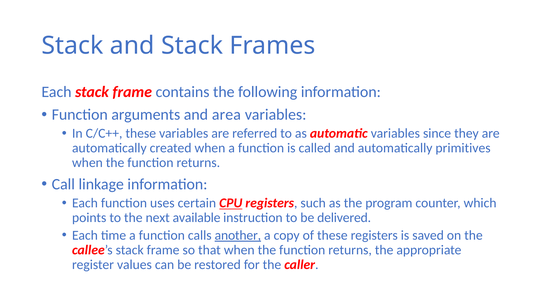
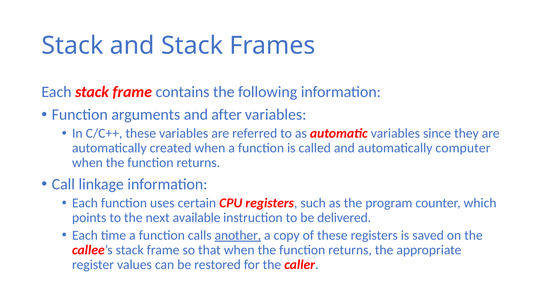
area: area -> after
primitives: primitives -> computer
CPU underline: present -> none
